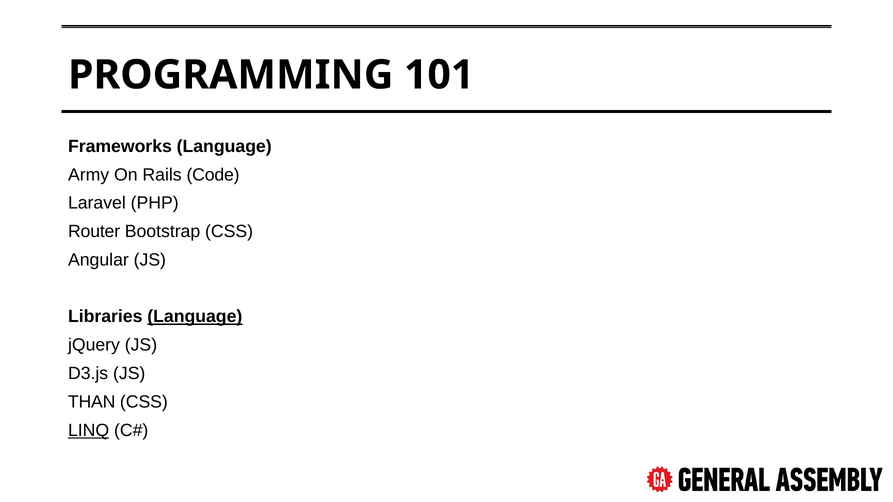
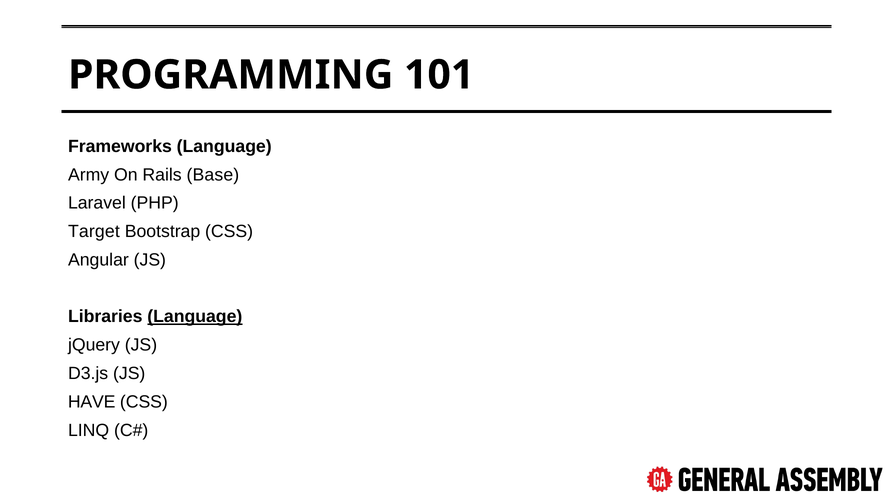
Code: Code -> Base
Router: Router -> Target
THAN: THAN -> HAVE
LINQ underline: present -> none
